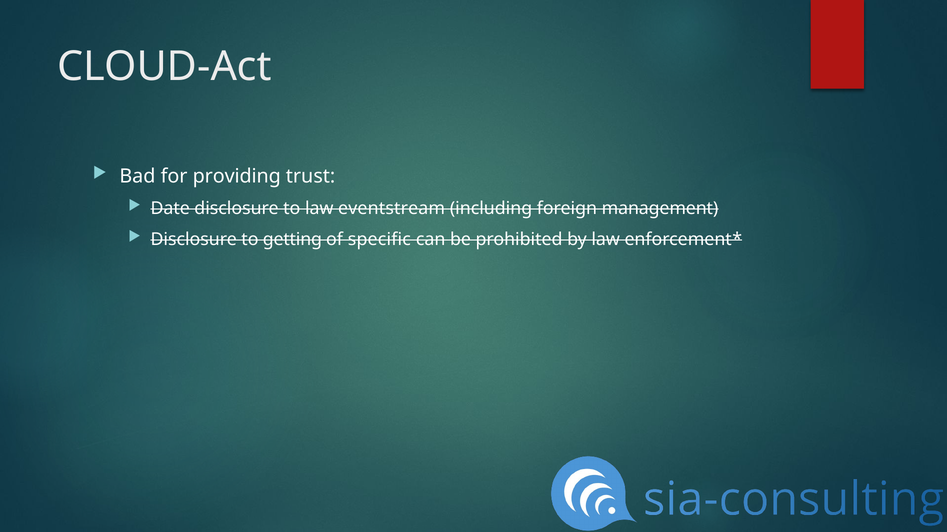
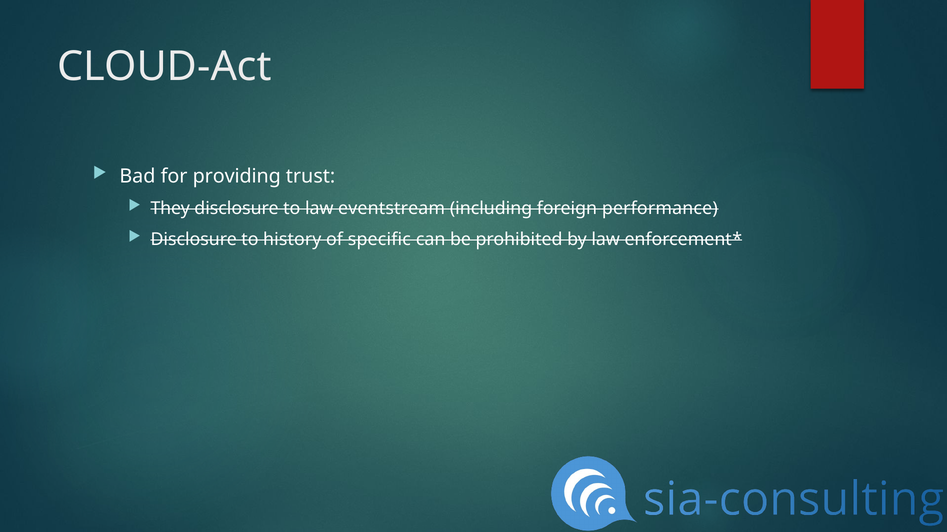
Date: Date -> They
management: management -> performance
getting: getting -> history
